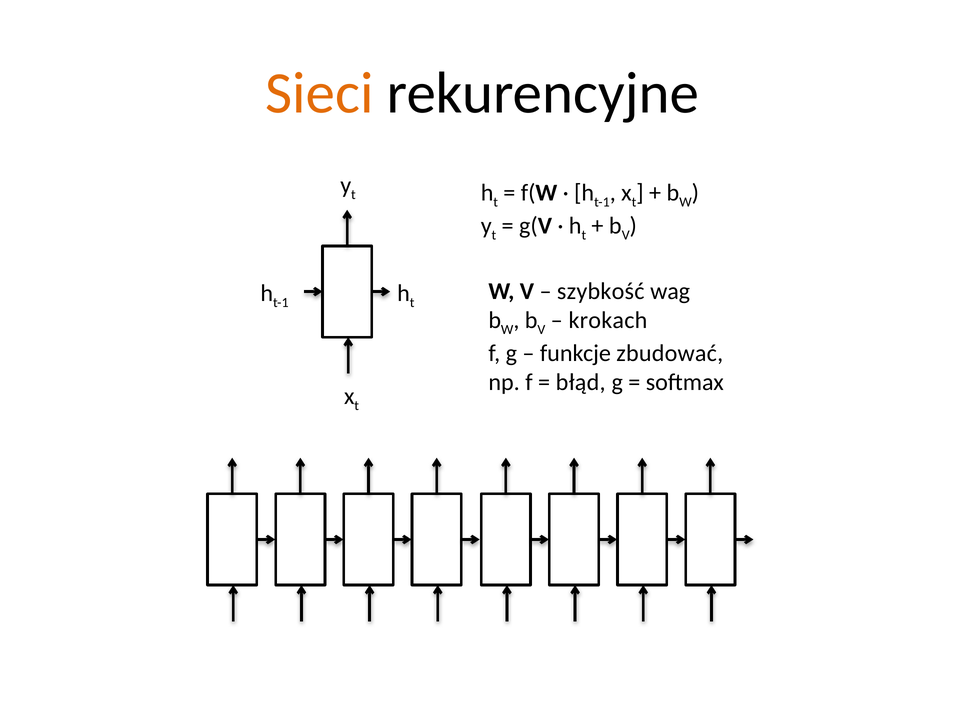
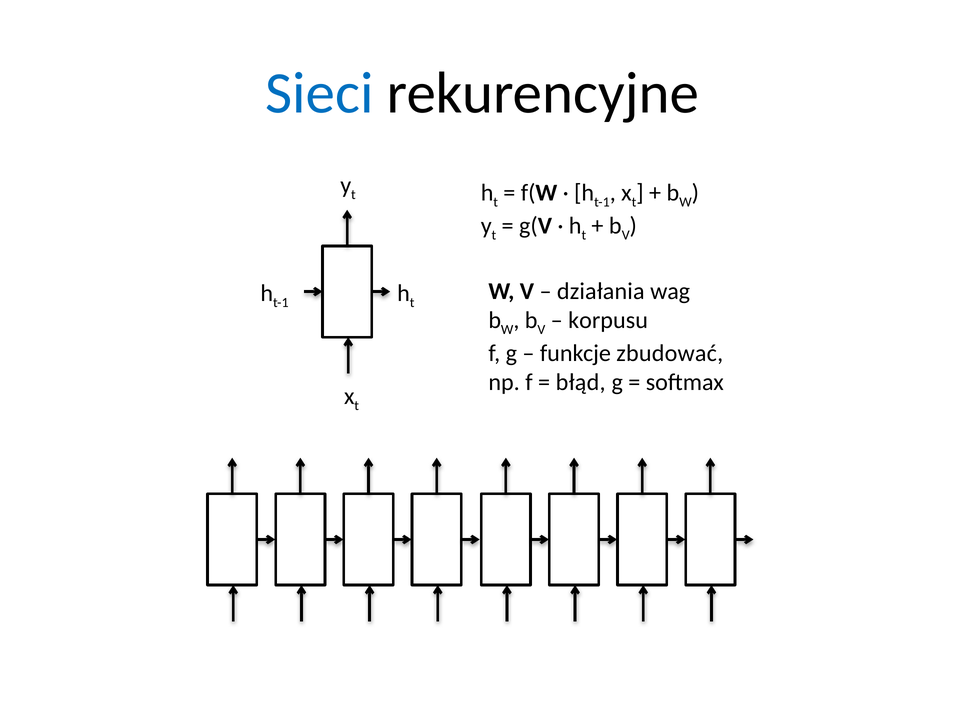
Sieci colour: orange -> blue
szybkość: szybkość -> działania
krokach: krokach -> korpusu
